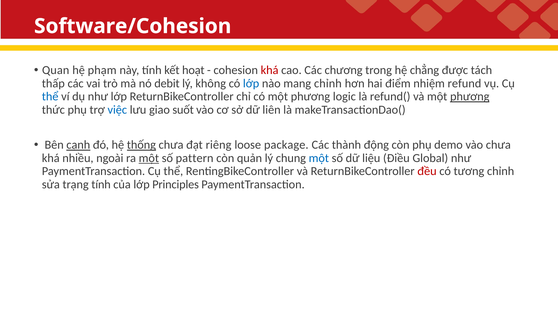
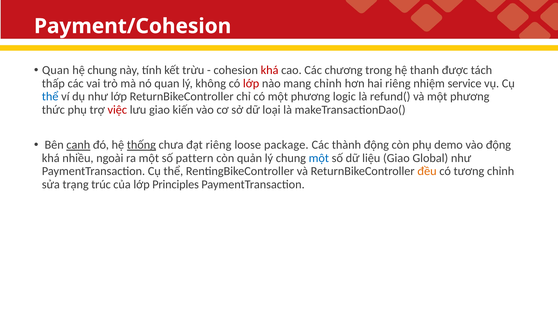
Software/Cohesion: Software/Cohesion -> Payment/Cohesion
hệ phạm: phạm -> chung
hoạt: hoạt -> trừu
chẳng: chẳng -> thanh
nó debit: debit -> quan
lớp at (251, 83) colour: blue -> red
hai điểm: điểm -> riêng
refund: refund -> service
phương at (470, 97) underline: present -> none
việc colour: blue -> red
suốt: suốt -> kiến
liên: liên -> loại
vào chưa: chưa -> động
một at (149, 158) underline: present -> none
liệu Điều: Điều -> Giao
đều colour: red -> orange
trạng tính: tính -> trúc
